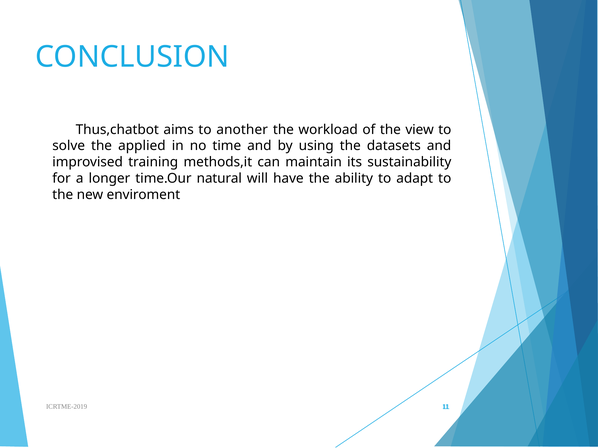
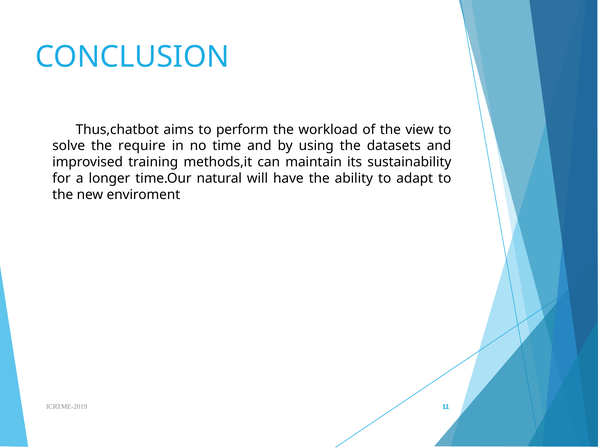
another: another -> perform
applied: applied -> require
